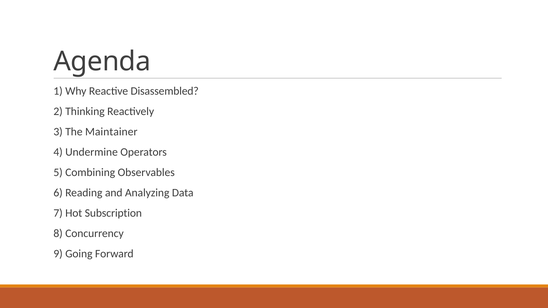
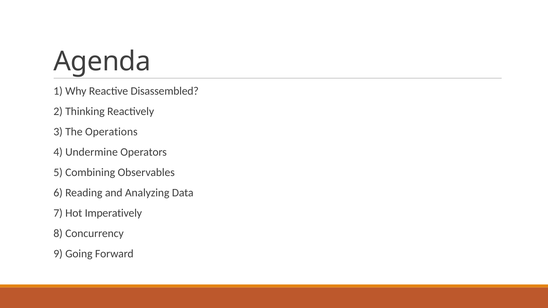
Maintainer: Maintainer -> Operations
Subscription: Subscription -> Imperatively
